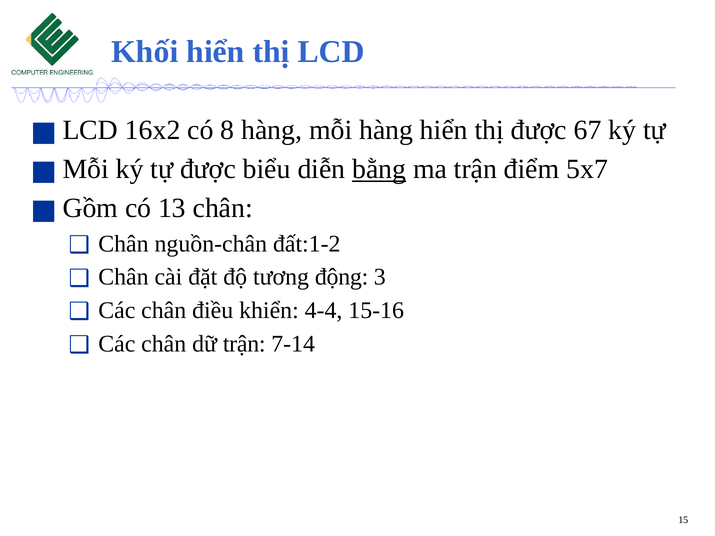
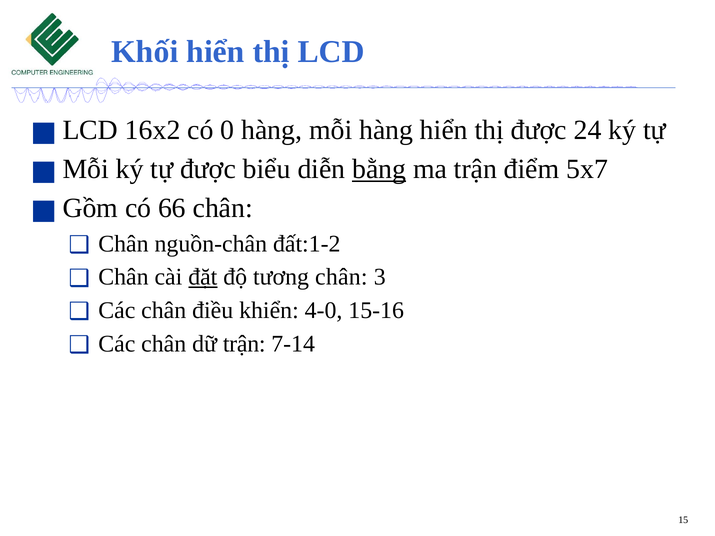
8: 8 -> 0
67: 67 -> 24
13: 13 -> 66
đặt underline: none -> present
tương động: động -> chân
4-4: 4-4 -> 4-0
